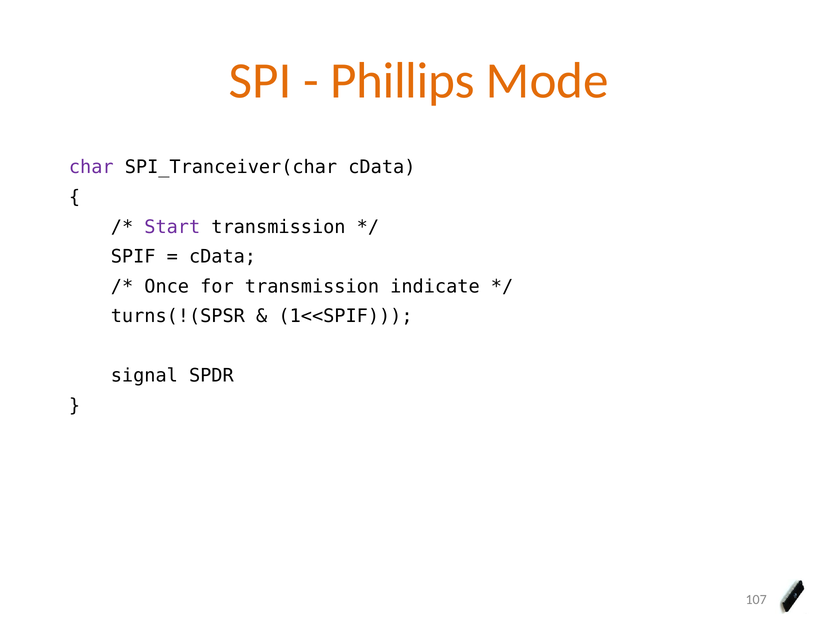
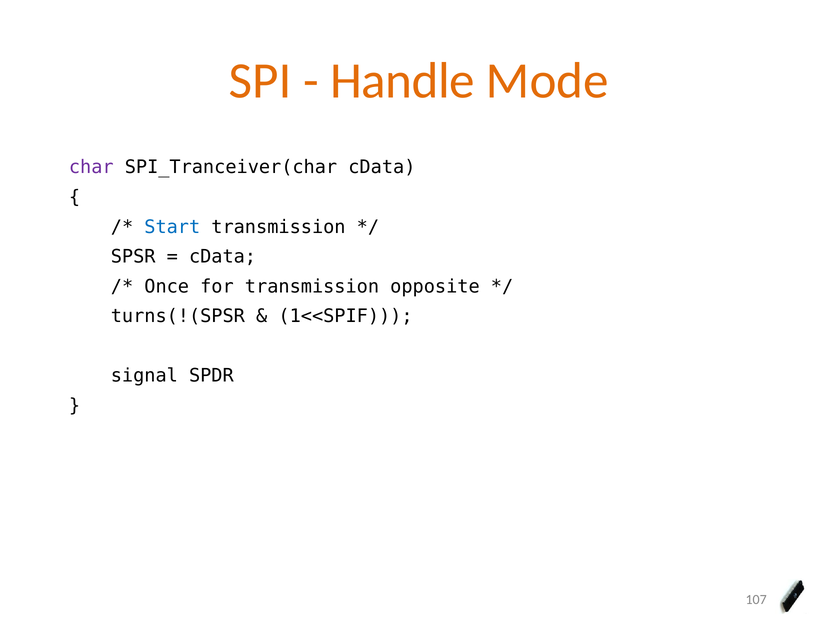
Phillips: Phillips -> Handle
Start colour: purple -> blue
SPIF: SPIF -> SPSR
indicate: indicate -> opposite
